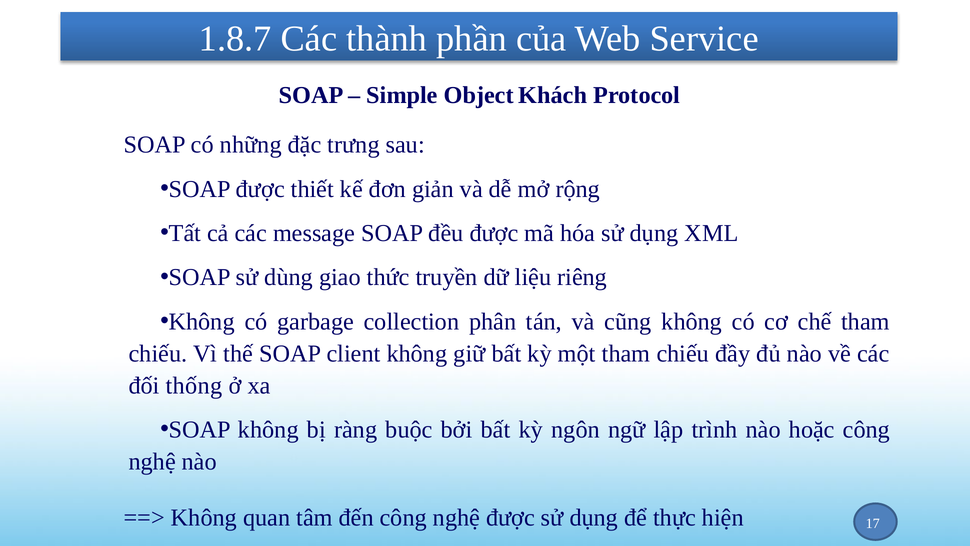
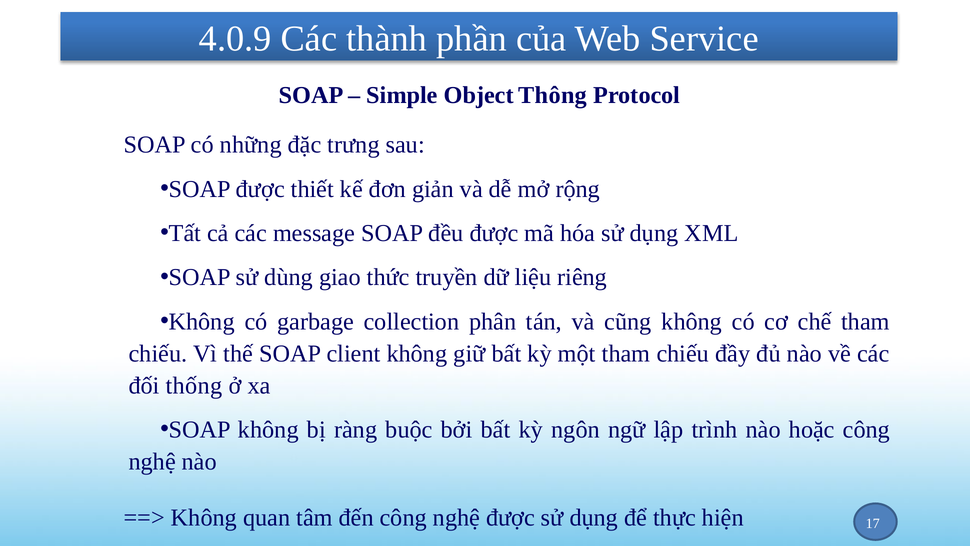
1.8.7: 1.8.7 -> 4.0.9
Khách: Khách -> Thông
